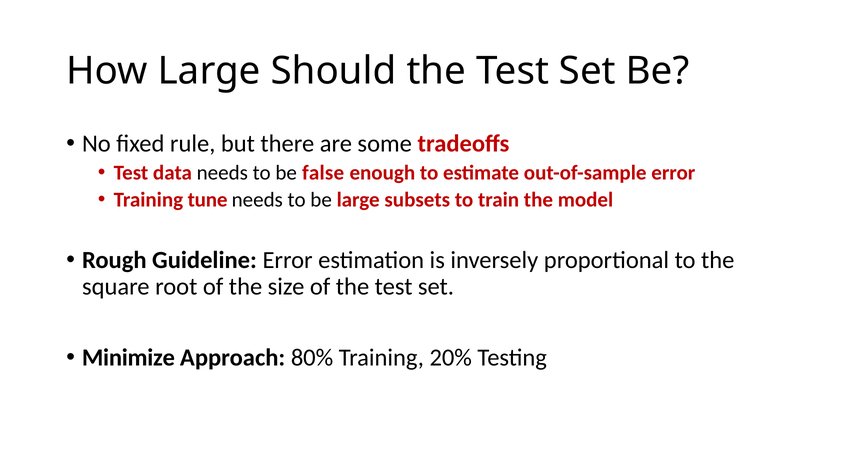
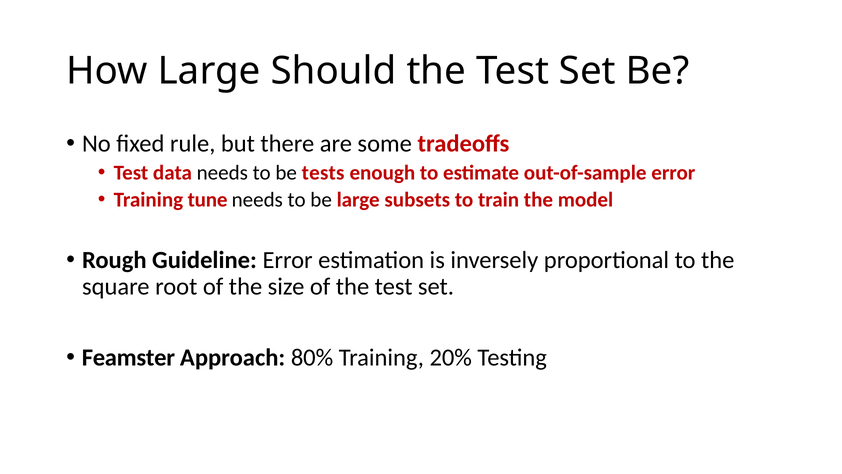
false: false -> tests
Minimize: Minimize -> Feamster
